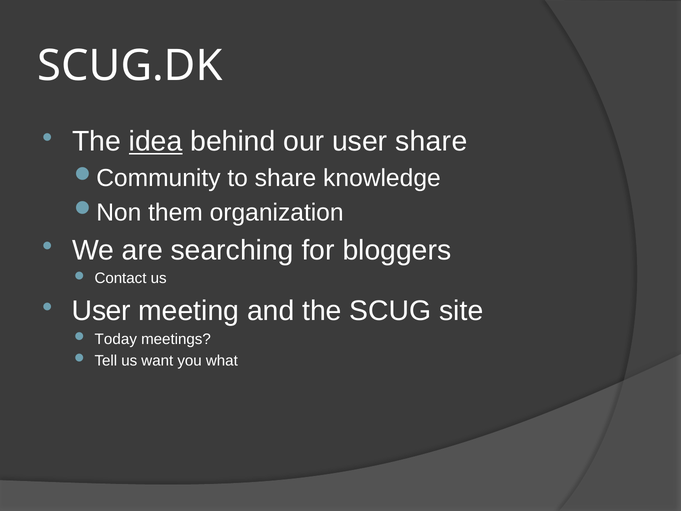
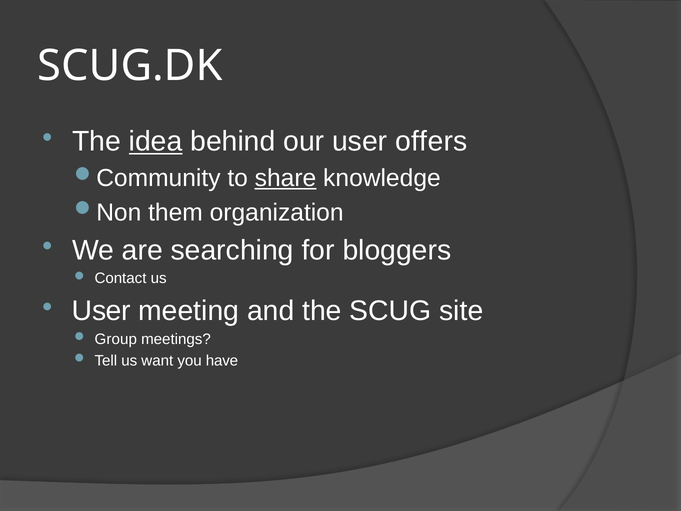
user share: share -> offers
share at (285, 178) underline: none -> present
Today: Today -> Group
what: what -> have
